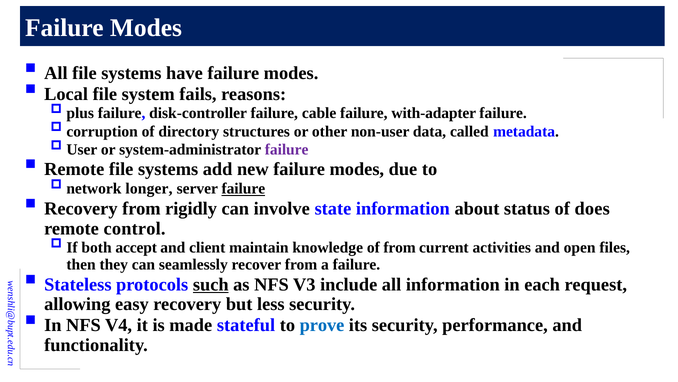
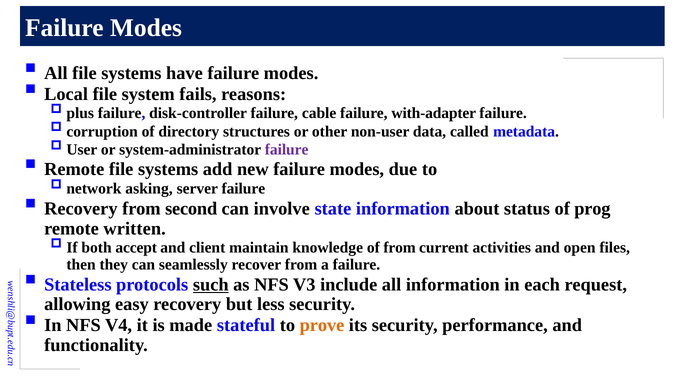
longer: longer -> asking
failure at (243, 188) underline: present -> none
rigidly: rigidly -> second
does: does -> prog
control: control -> written
prove colour: blue -> orange
